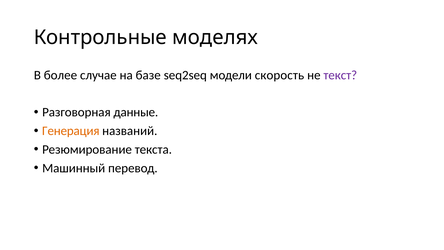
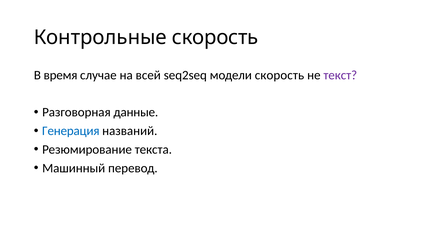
Контрольные моделях: моделях -> скорость
более: более -> время
базе: базе -> всей
Генерация colour: orange -> blue
